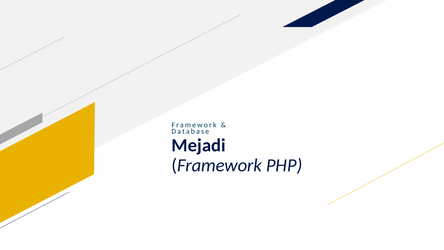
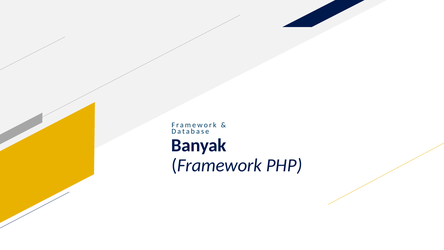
Mejadi: Mejadi -> Banyak
